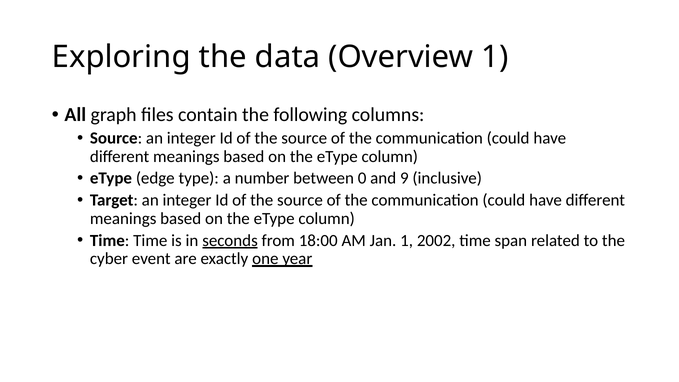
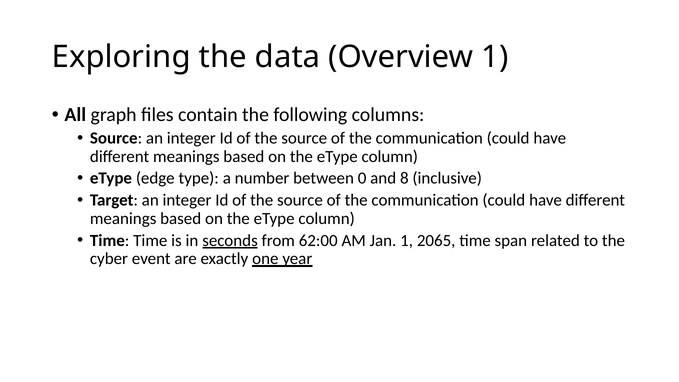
9: 9 -> 8
18:00: 18:00 -> 62:00
2002: 2002 -> 2065
